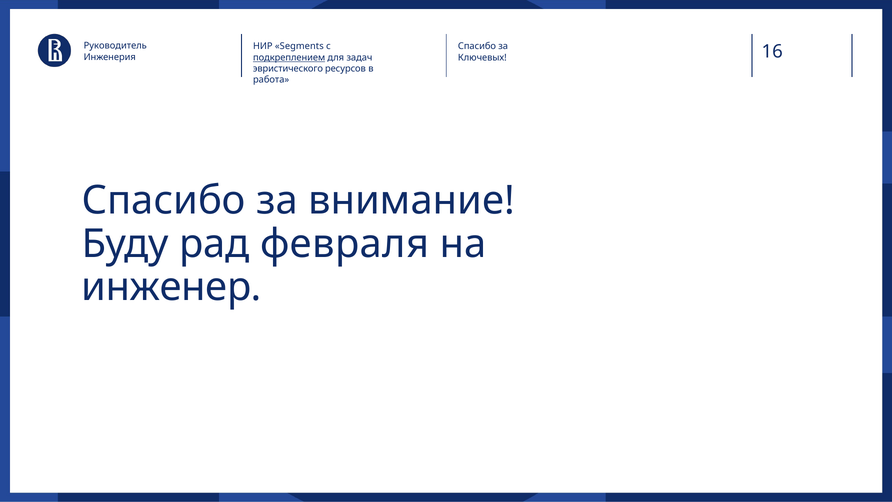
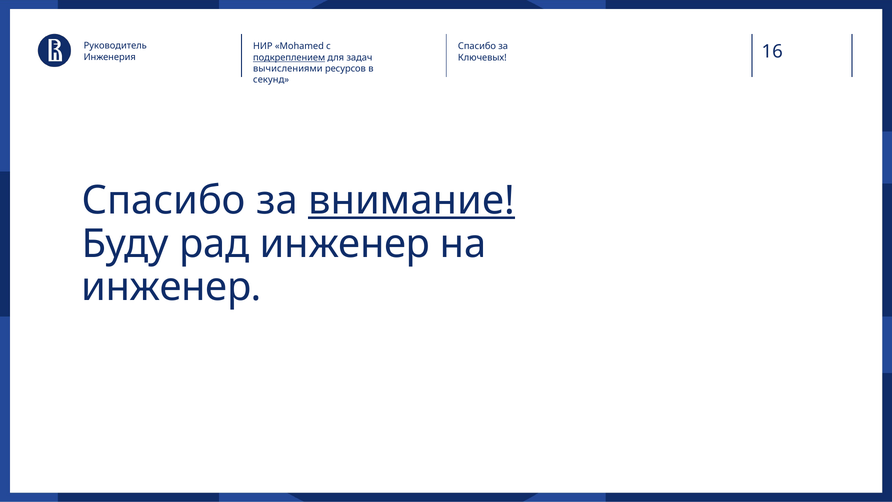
Segments: Segments -> Mohamed
эвристического: эвристического -> вычислениями
работа: работа -> секунд
внимание underline: none -> present
рад февраля: февраля -> инженер
